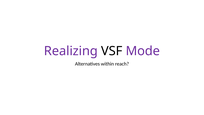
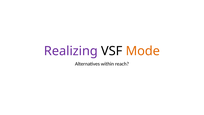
Mode colour: purple -> orange
